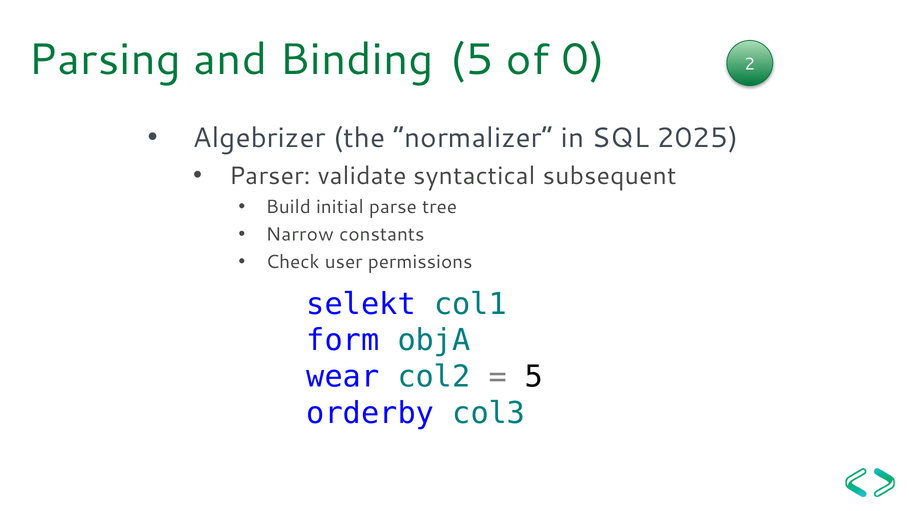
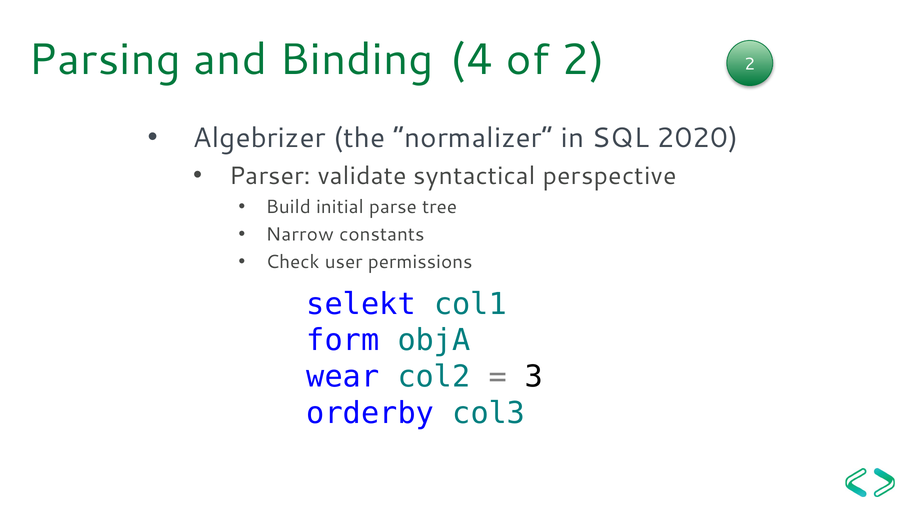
Binding 5: 5 -> 4
of 0: 0 -> 2
2025: 2025 -> 2020
subsequent: subsequent -> perspective
5 at (534, 377): 5 -> 3
